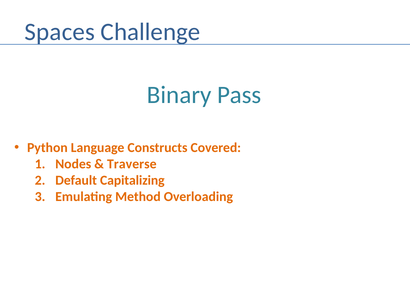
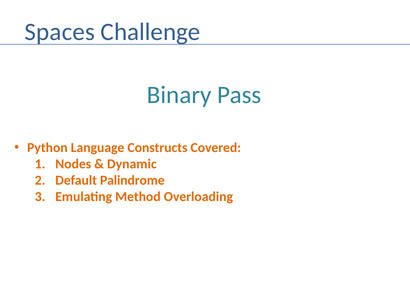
Traverse: Traverse -> Dynamic
Capitalizing: Capitalizing -> Palindrome
